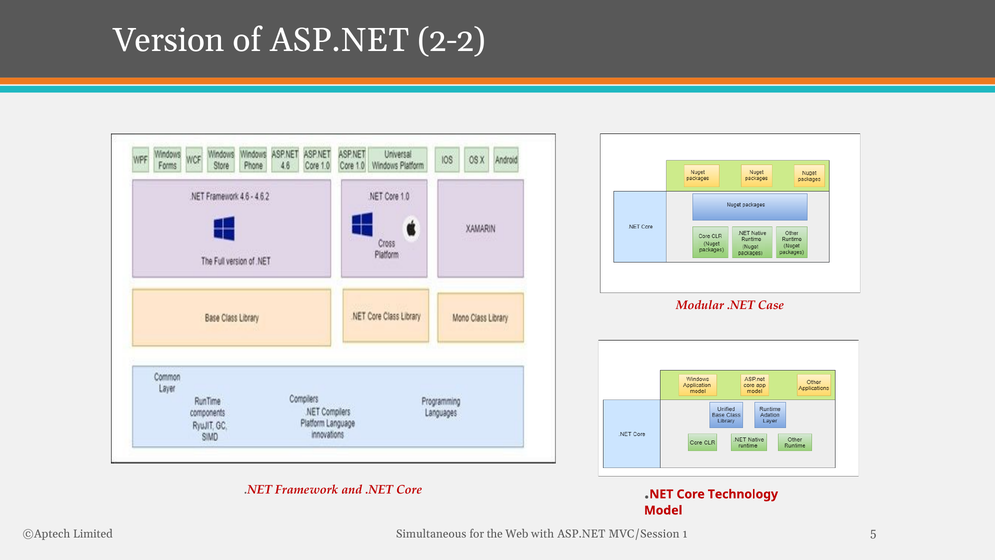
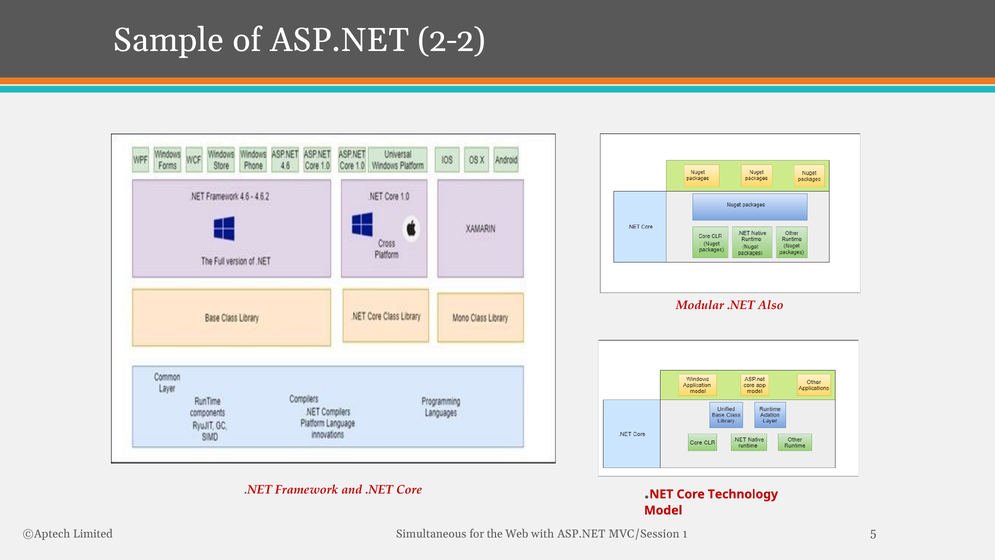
Version: Version -> Sample
Case: Case -> Also
